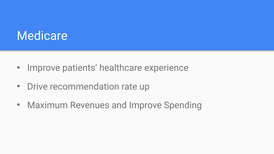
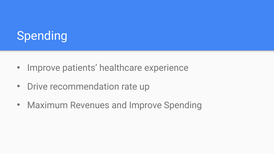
Medicare at (42, 36): Medicare -> Spending
